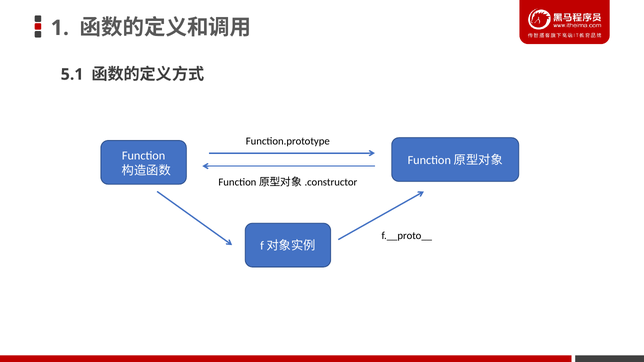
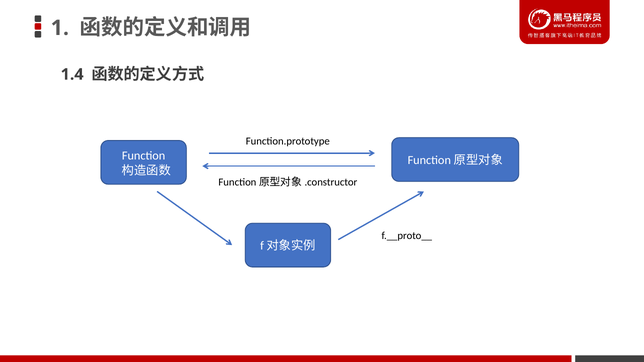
5.1: 5.1 -> 1.4
